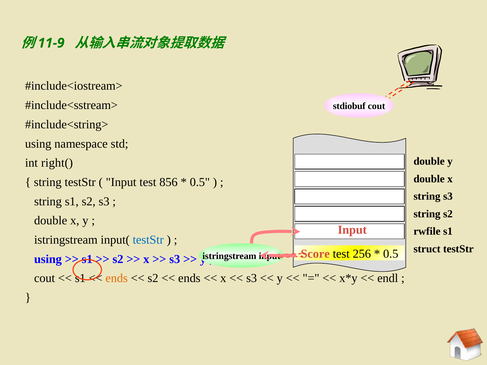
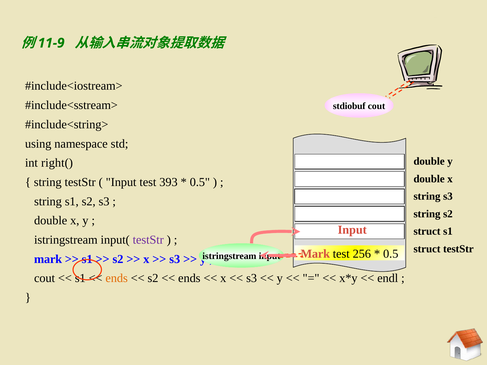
856: 856 -> 393
rwfile at (427, 232): rwfile -> struct
testStr at (148, 240) colour: blue -> purple
Score at (315, 254): Score -> Mark
using at (48, 259): using -> mark
